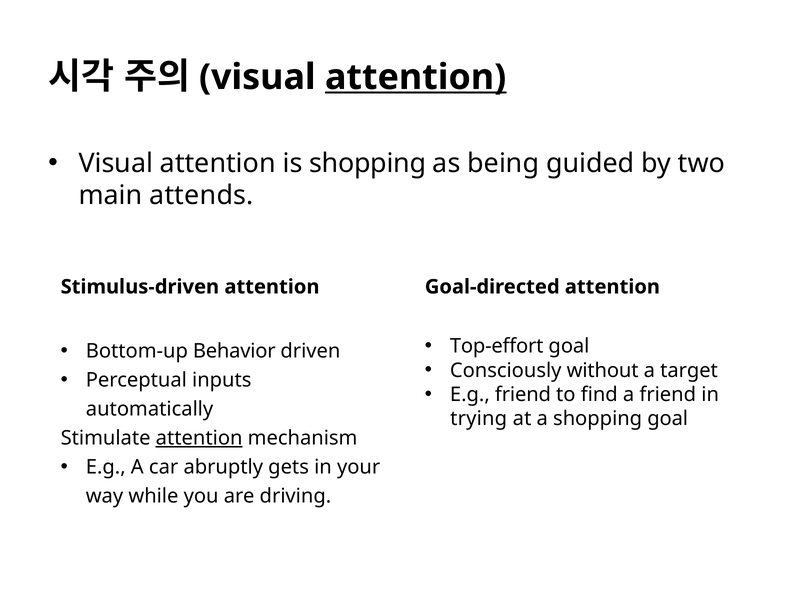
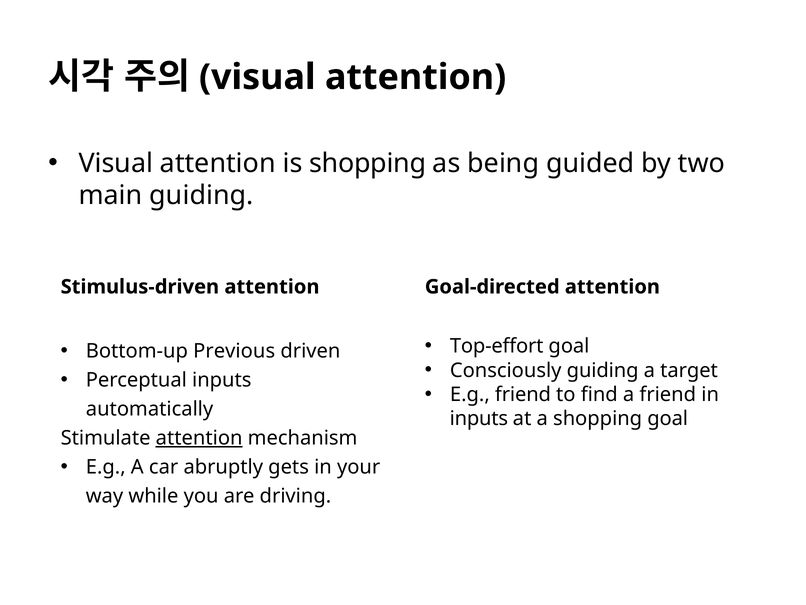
attention at (416, 77) underline: present -> none
main attends: attends -> guiding
Behavior: Behavior -> Previous
Consciously without: without -> guiding
trying at (479, 418): trying -> inputs
